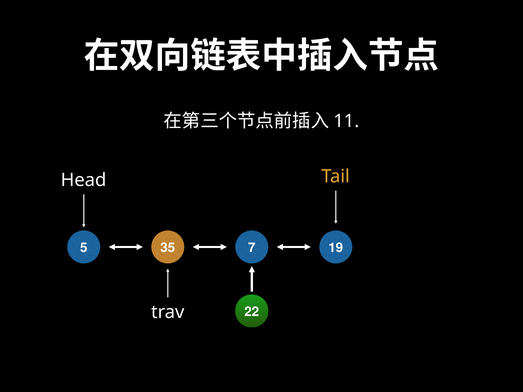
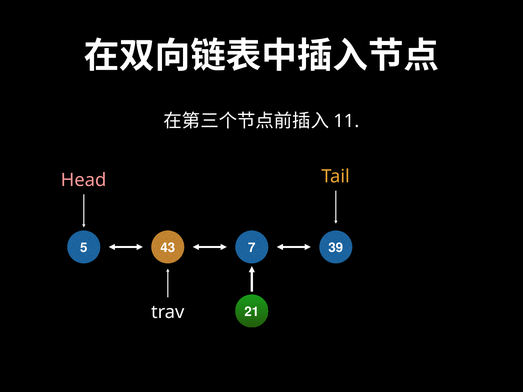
Head colour: white -> pink
35: 35 -> 43
19: 19 -> 39
22: 22 -> 21
